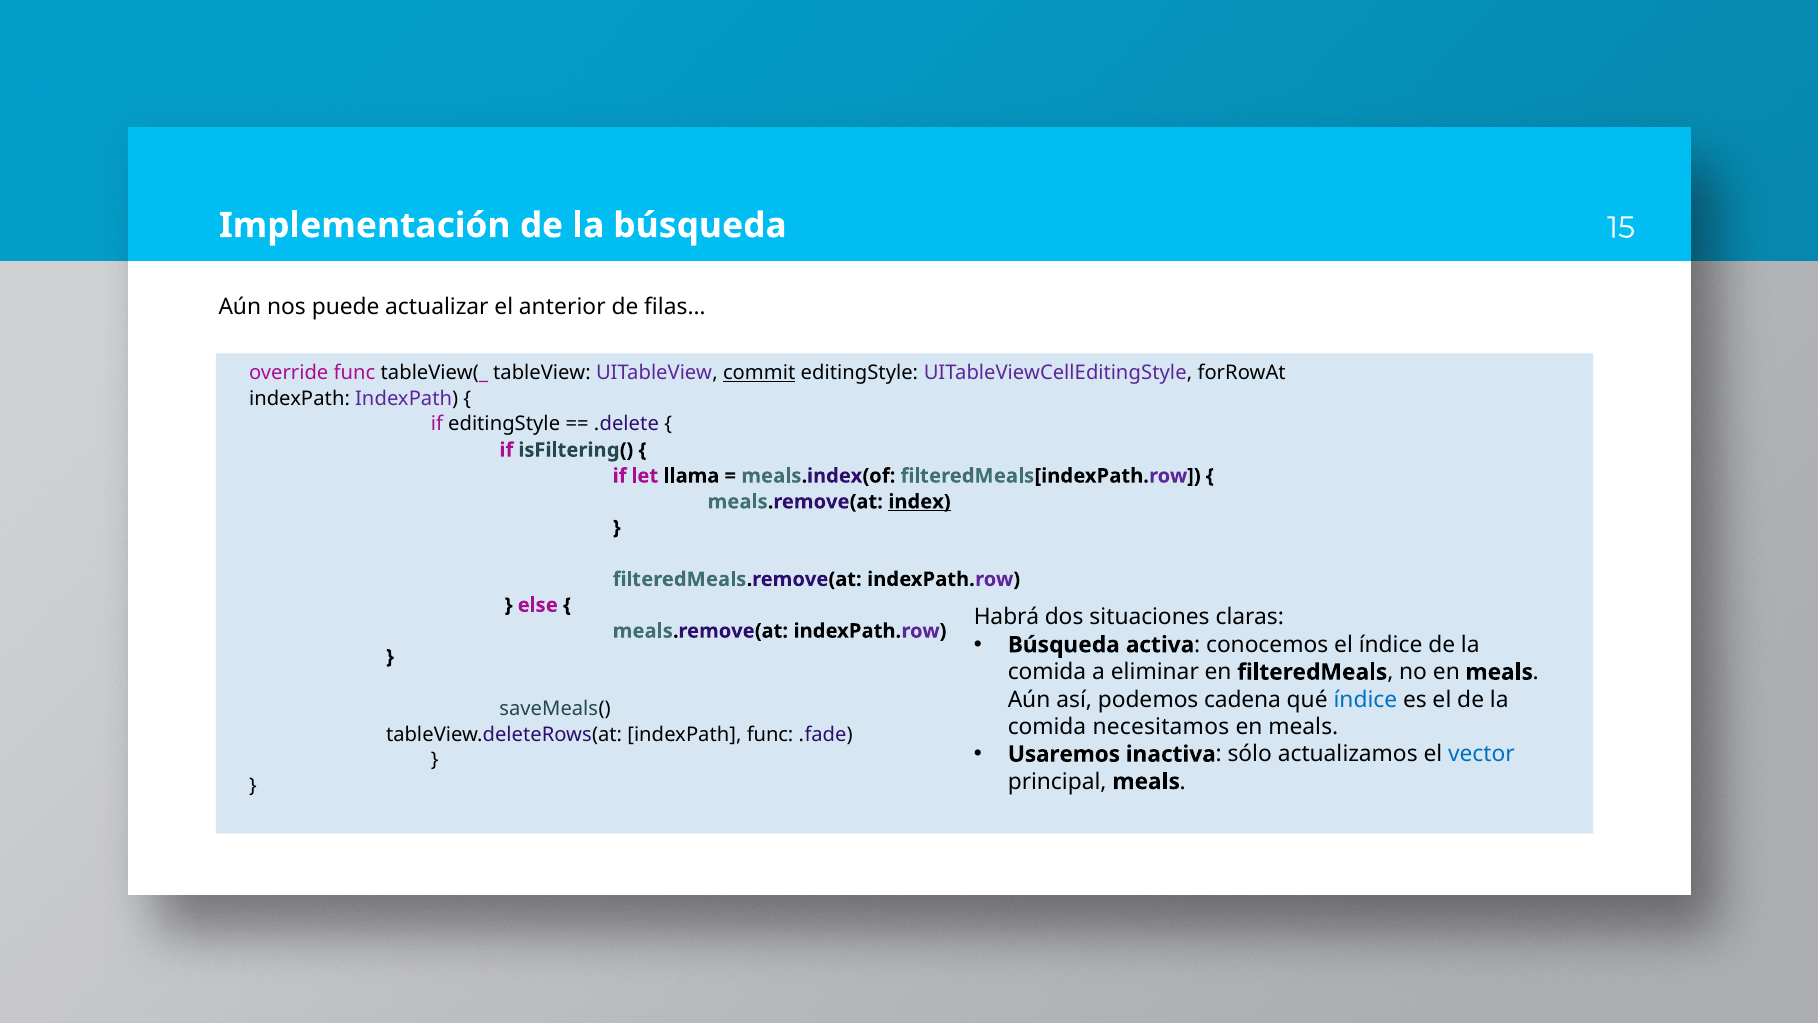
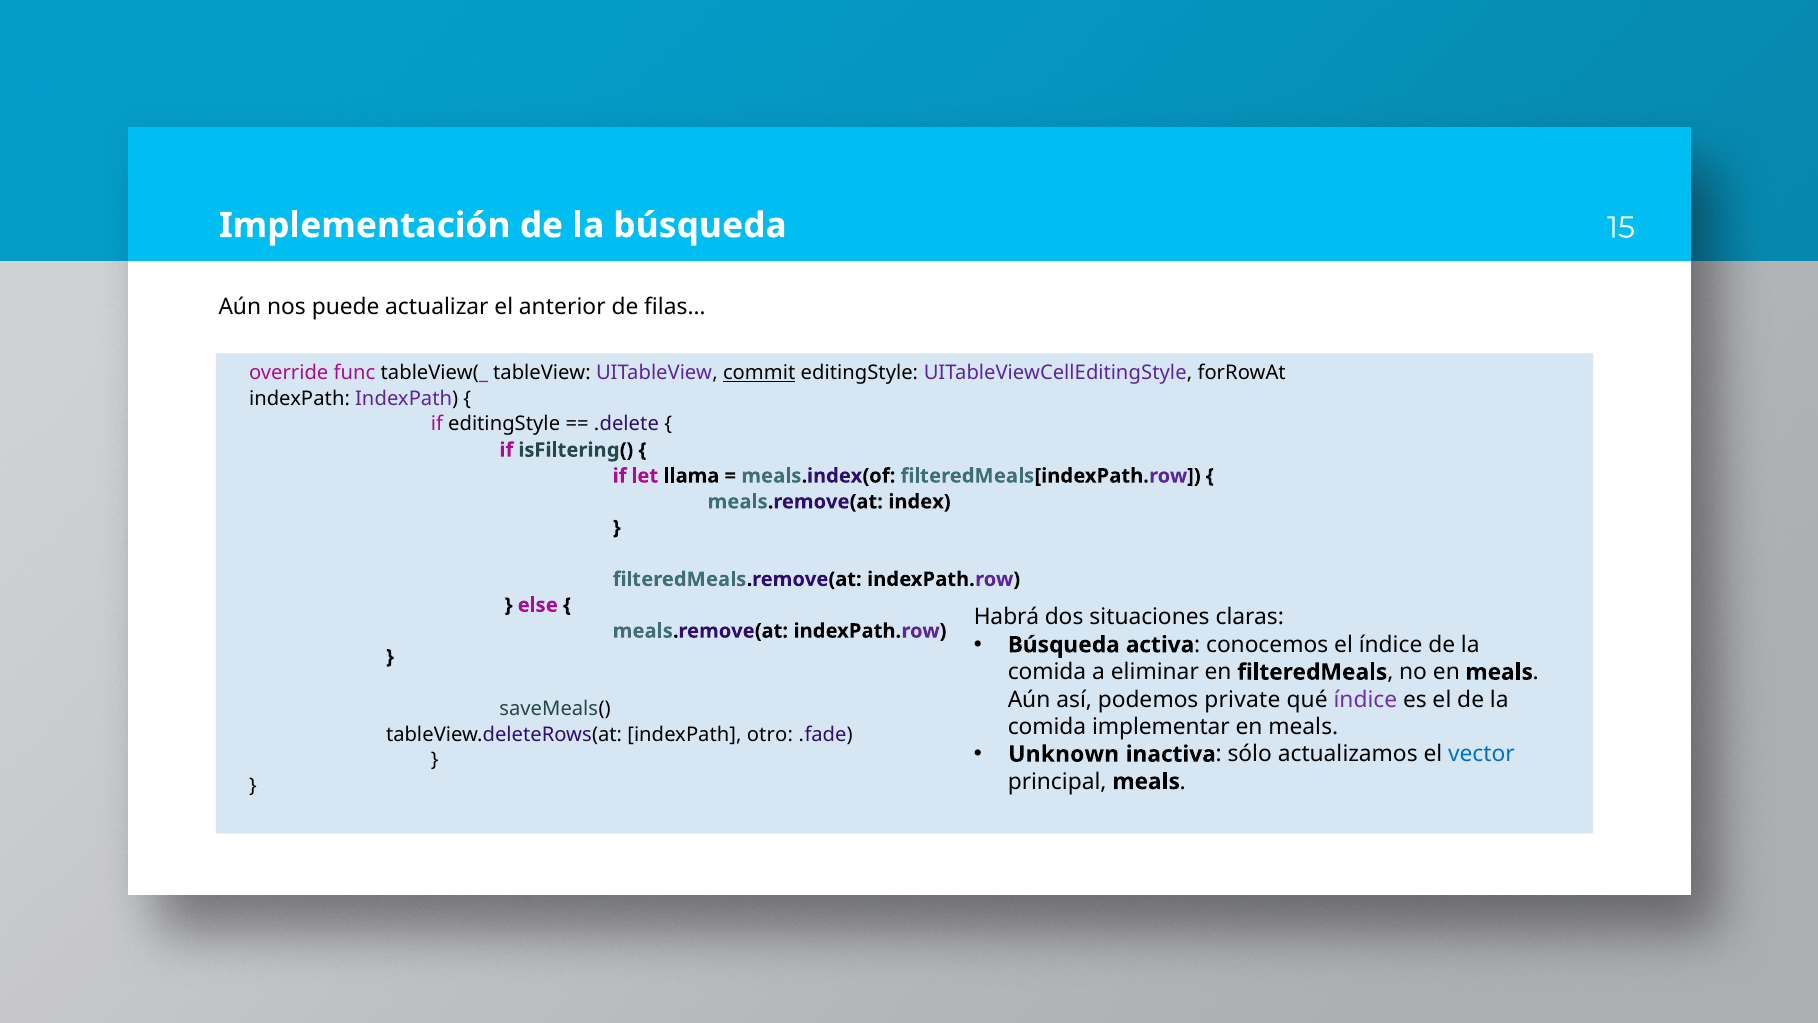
index underline: present -> none
cadena: cadena -> private
índice at (1365, 699) colour: blue -> purple
necesitamos: necesitamos -> implementar
indexPath func: func -> otro
Usaremos: Usaremos -> Unknown
